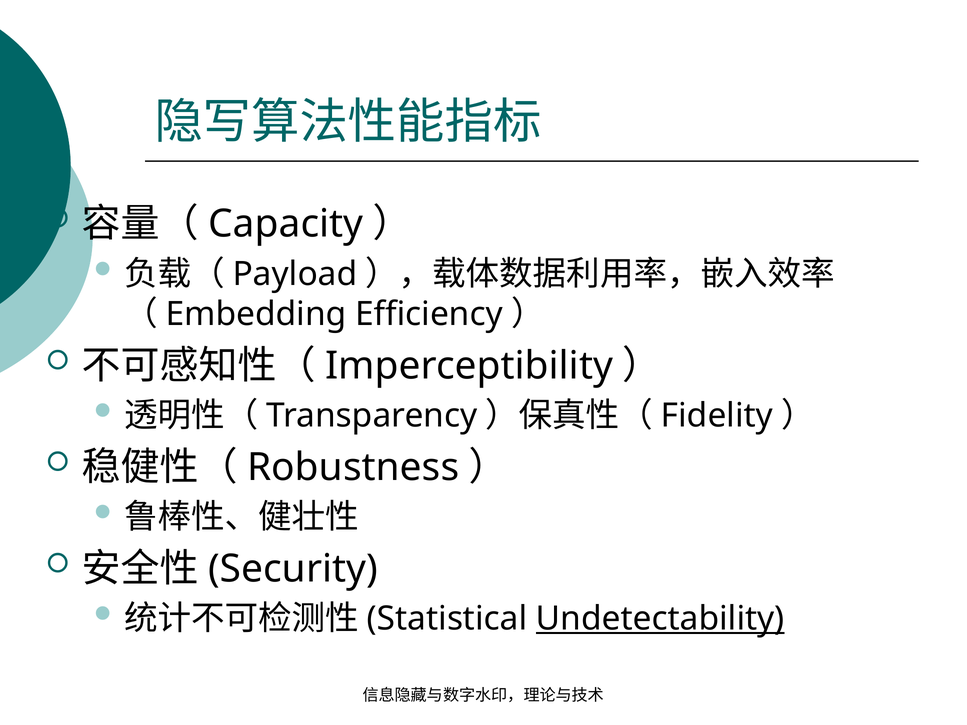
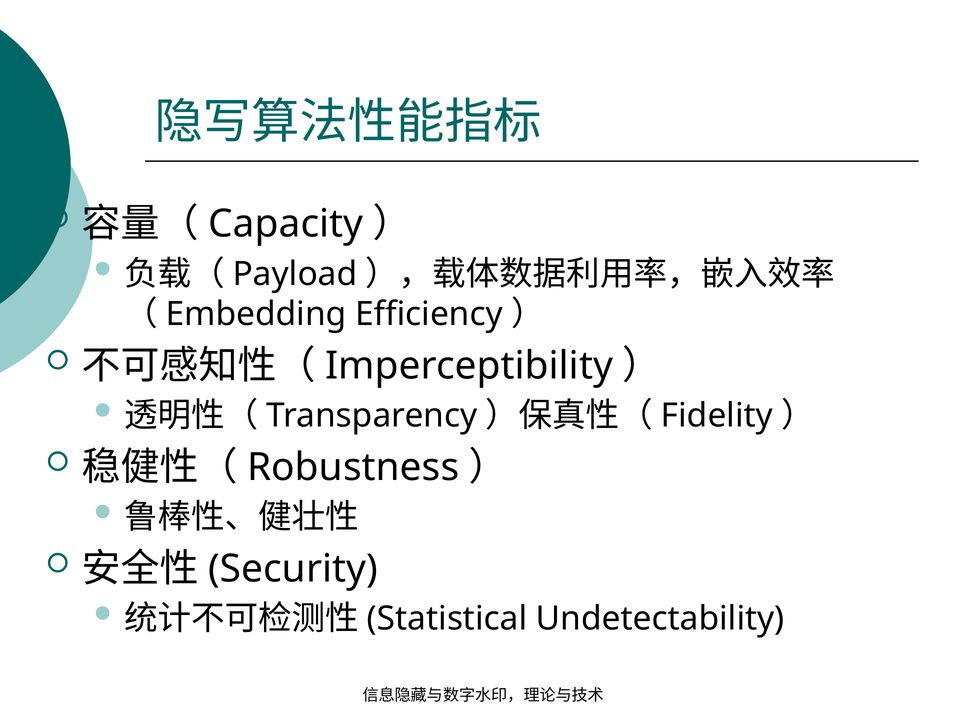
Undetectability underline: present -> none
